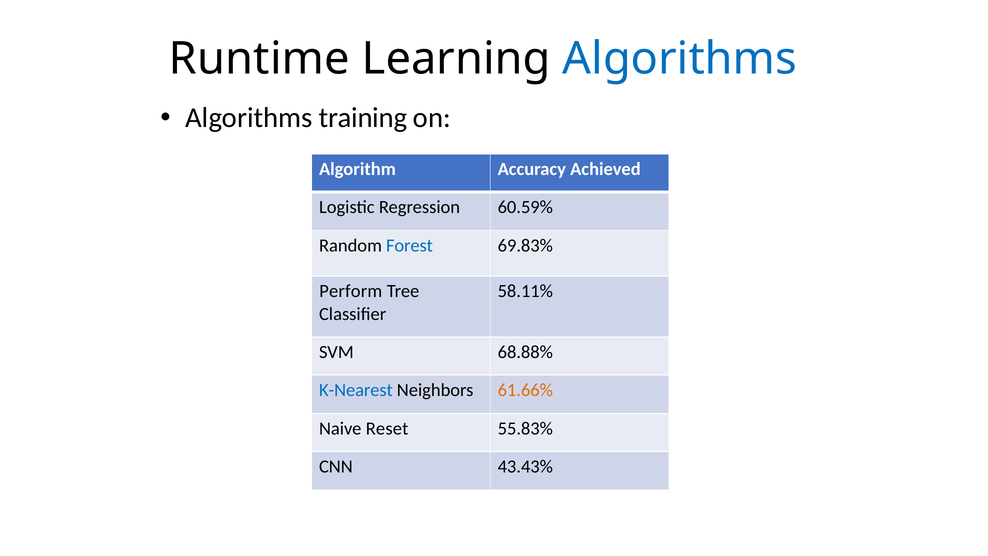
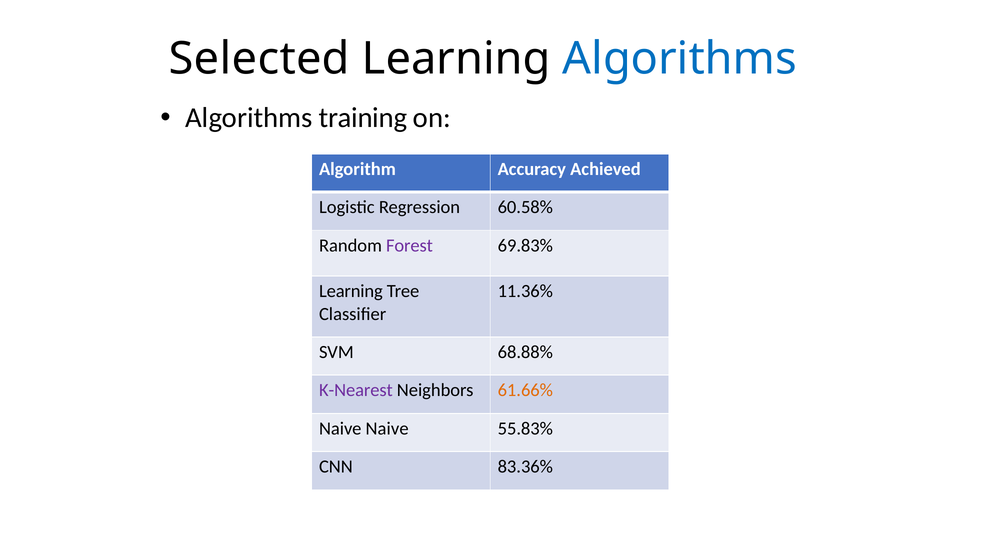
Runtime: Runtime -> Selected
60.59%: 60.59% -> 60.58%
Forest colour: blue -> purple
Perform at (351, 291): Perform -> Learning
58.11%: 58.11% -> 11.36%
K-Nearest colour: blue -> purple
Naive Reset: Reset -> Naive
43.43%: 43.43% -> 83.36%
